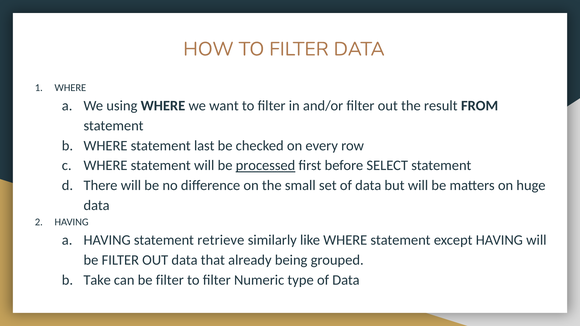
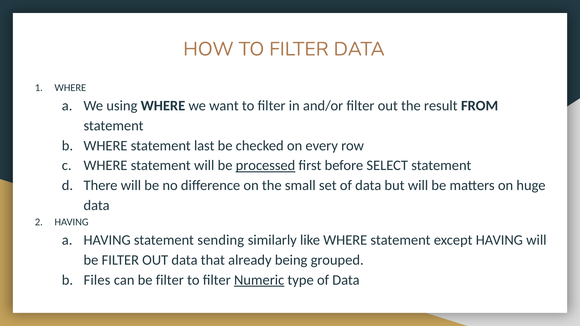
retrieve: retrieve -> sending
Take: Take -> Files
Numeric underline: none -> present
